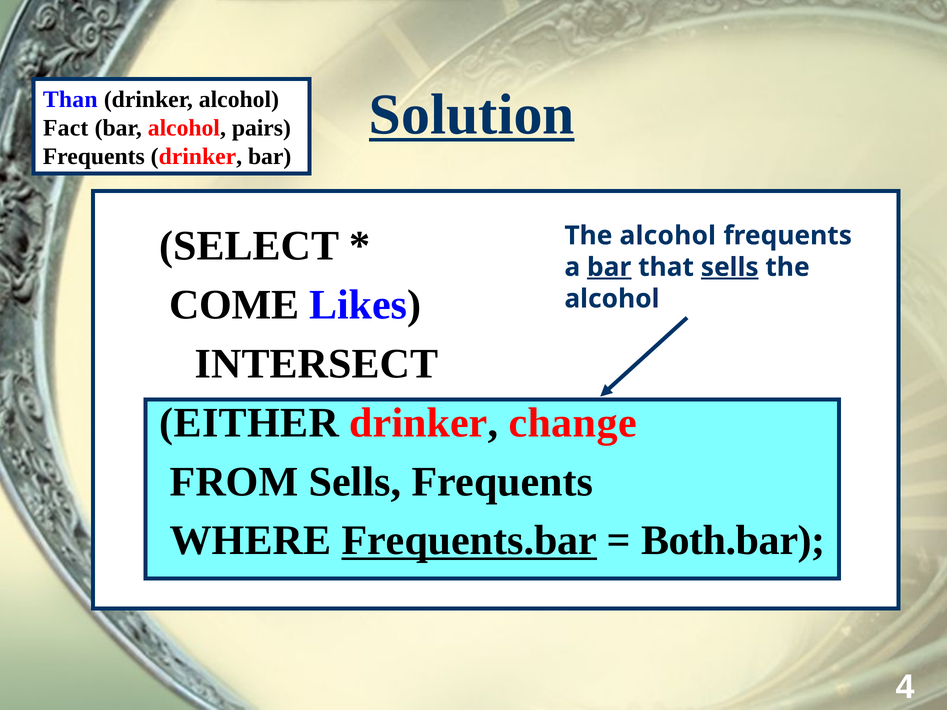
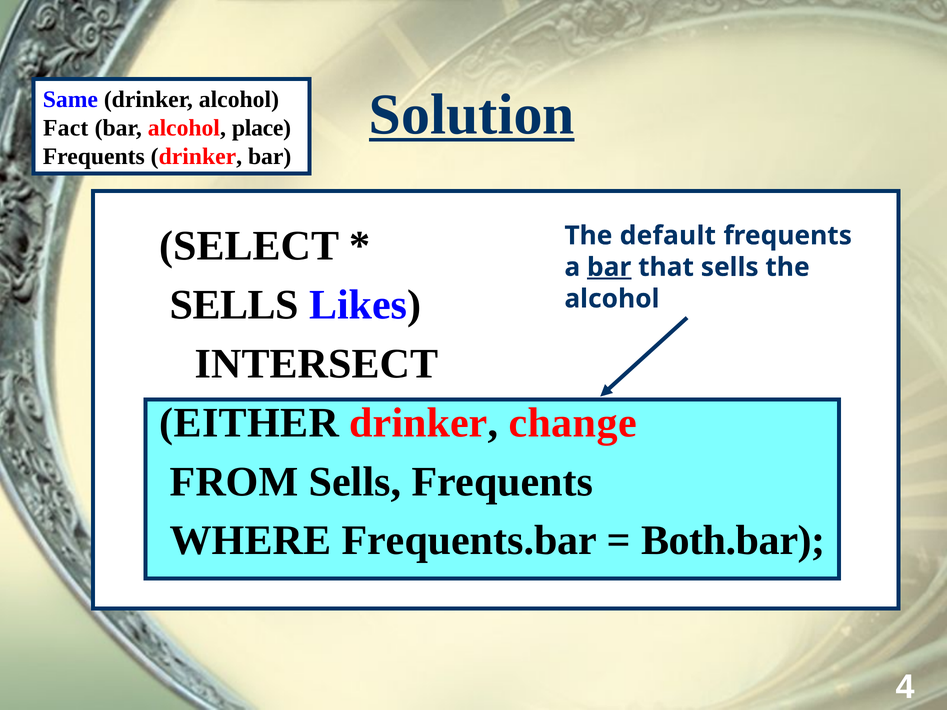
Than: Than -> Same
pairs: pairs -> place
alcohol at (668, 236): alcohol -> default
sells at (730, 267) underline: present -> none
COME at (234, 305): COME -> SELLS
Frequents.bar underline: present -> none
